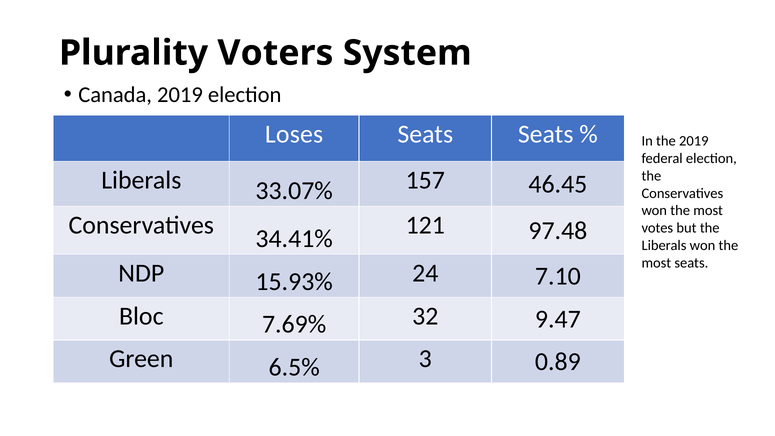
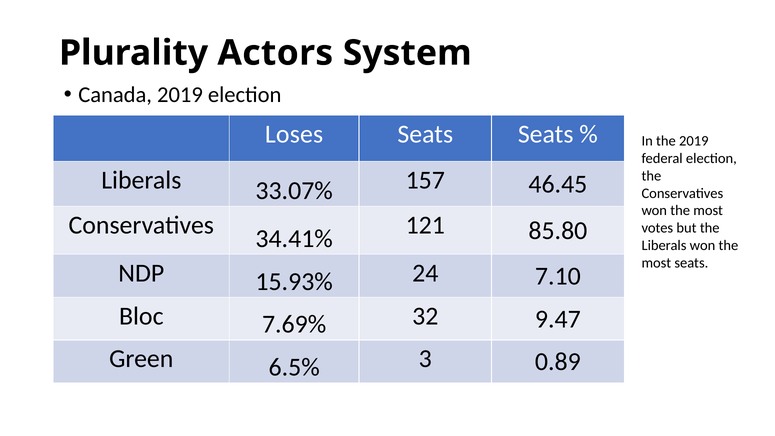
Voters: Voters -> Actors
97.48: 97.48 -> 85.80
